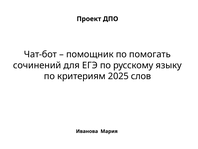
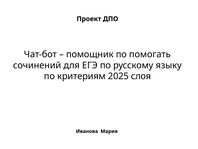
слов: слов -> слоя
